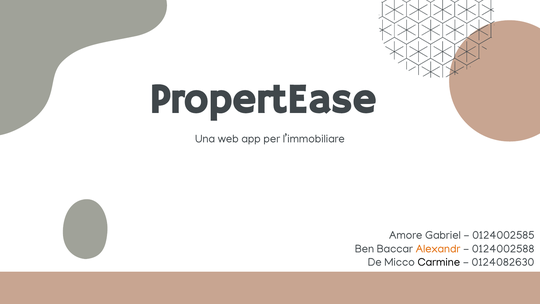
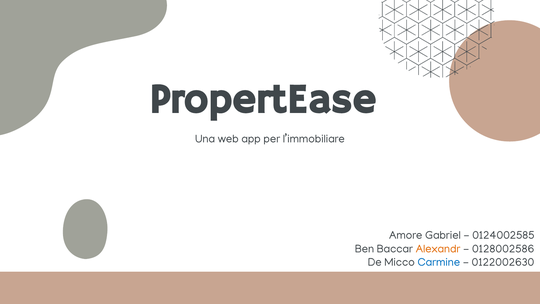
0124002588: 0124002588 -> 0128002586
Carmine colour: black -> blue
0124082630: 0124082630 -> 0122002630
